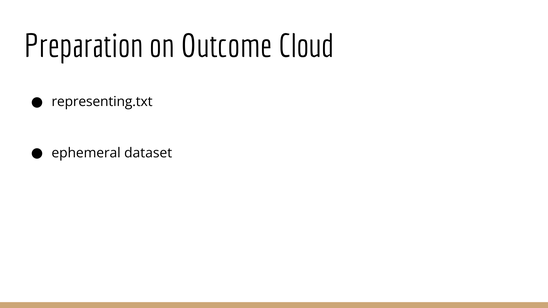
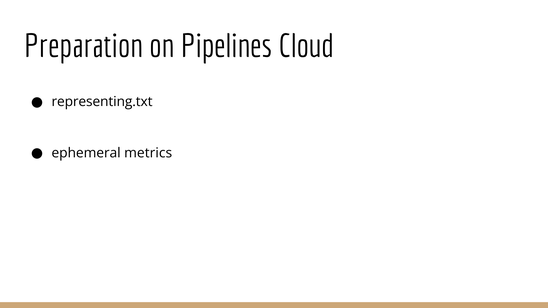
Outcome: Outcome -> Pipelines
dataset: dataset -> metrics
